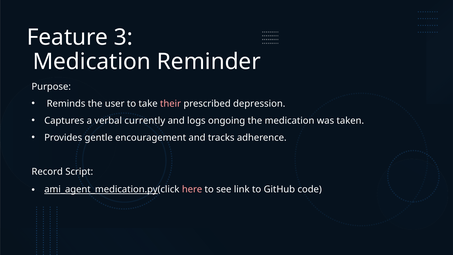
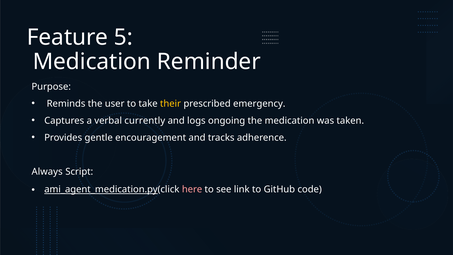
3: 3 -> 5
their colour: pink -> yellow
depression: depression -> emergency
Record: Record -> Always
